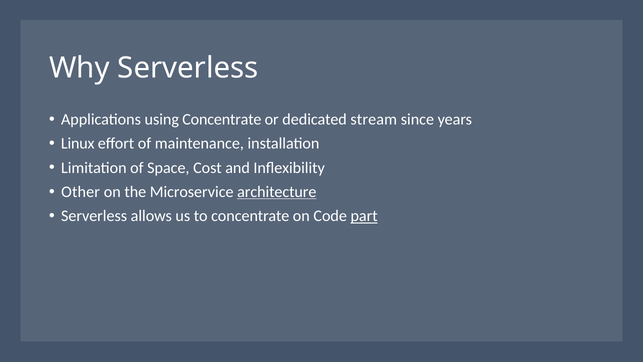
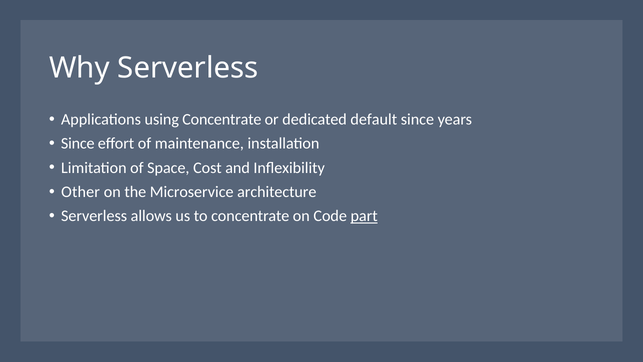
stream: stream -> default
Linux at (78, 144): Linux -> Since
architecture underline: present -> none
